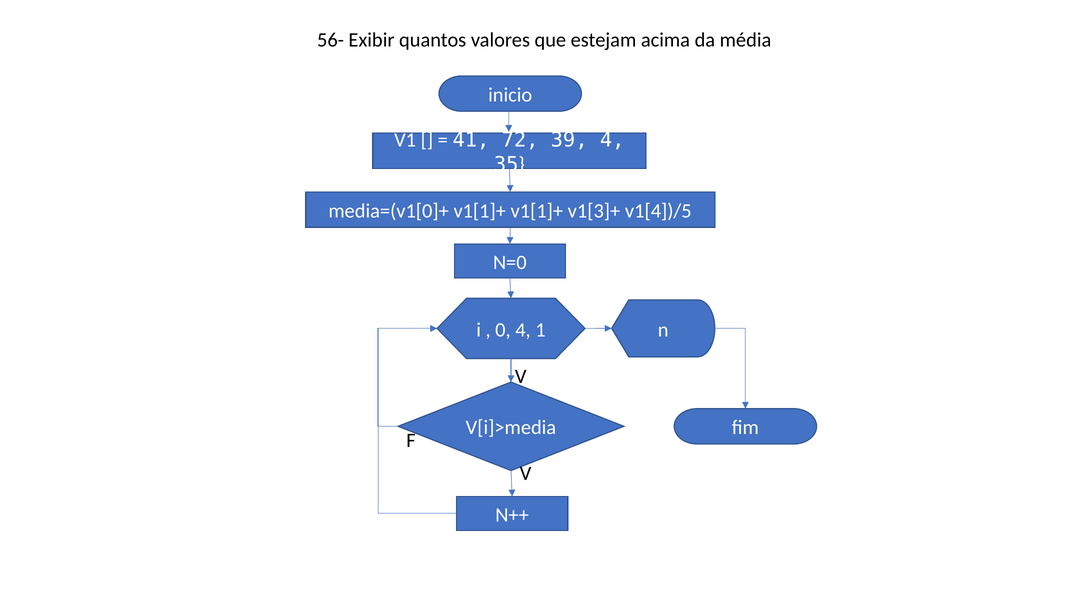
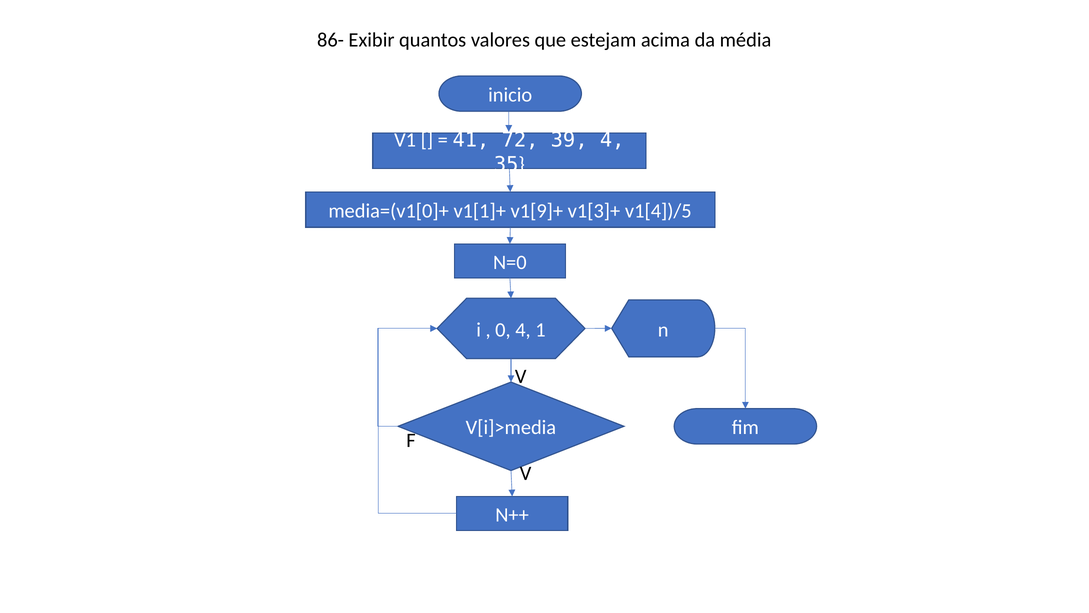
56-: 56- -> 86-
v1[1]+ v1[1]+: v1[1]+ -> v1[9]+
